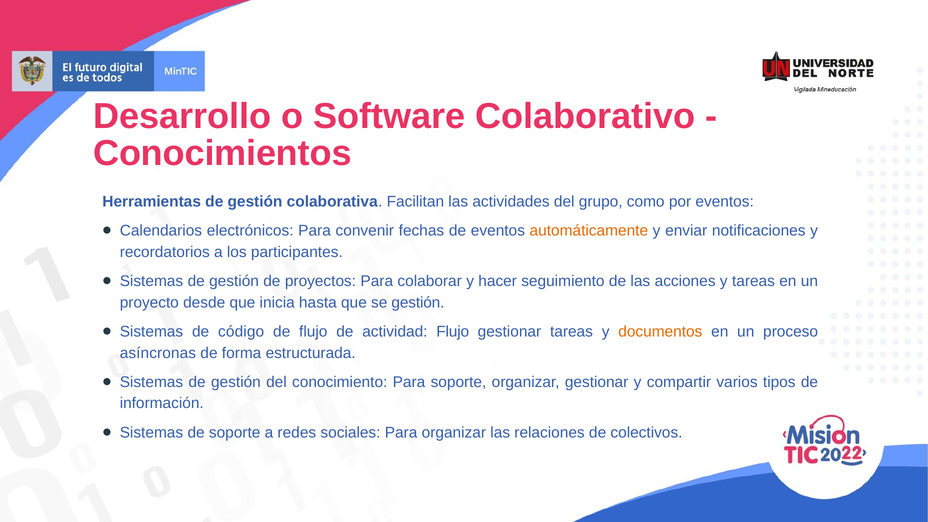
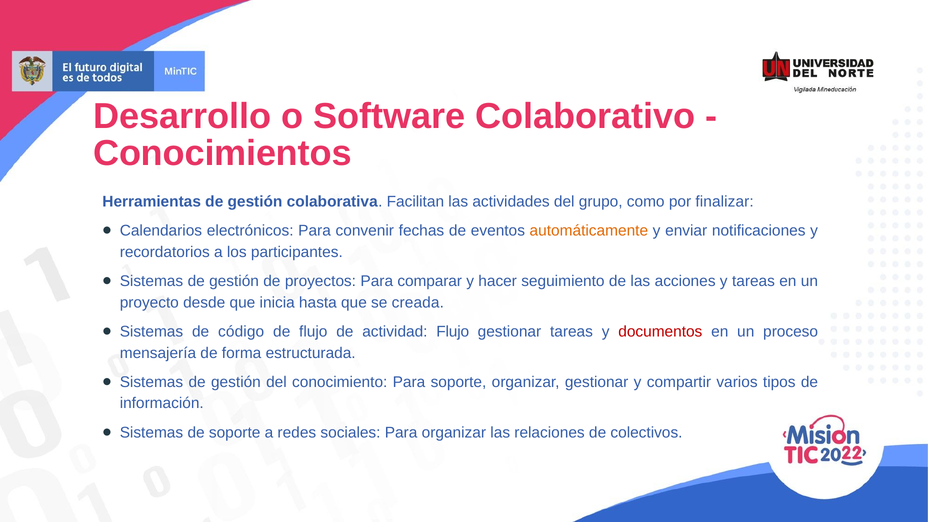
por eventos: eventos -> finalizar
colaborar: colaborar -> comparar
se gestión: gestión -> creada
documentos colour: orange -> red
asíncronas: asíncronas -> mensajería
